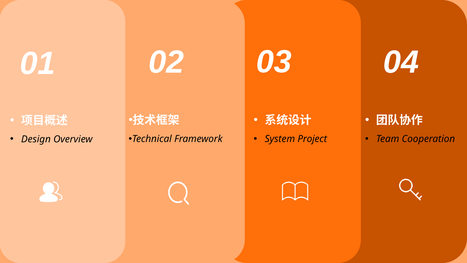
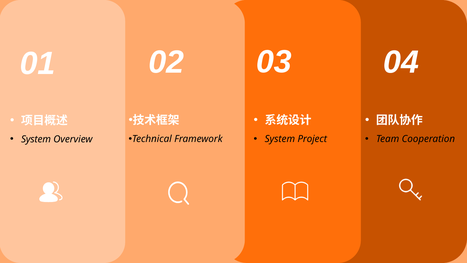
Design at (36, 139): Design -> System
